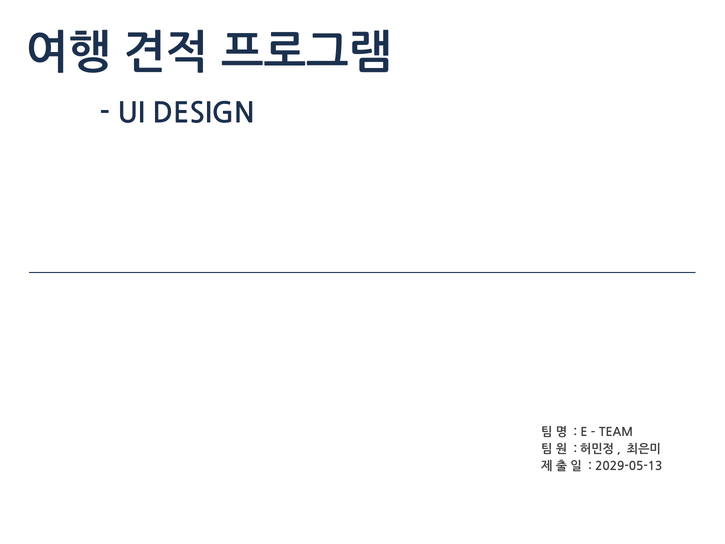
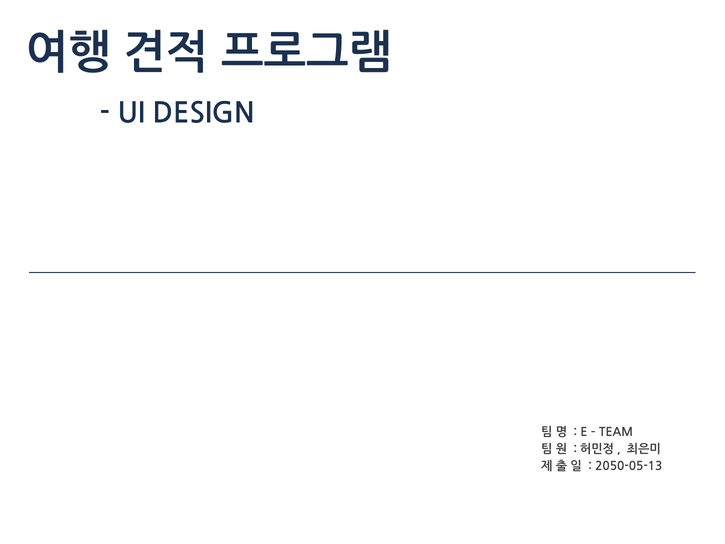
2029-05-13: 2029-05-13 -> 2050-05-13
